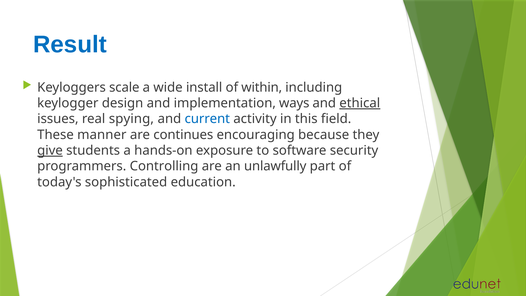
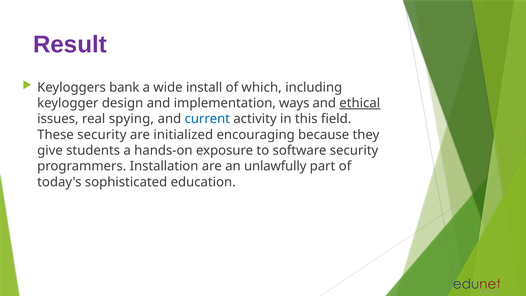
Result colour: blue -> purple
scale: scale -> bank
within: within -> which
These manner: manner -> security
continues: continues -> initialized
give underline: present -> none
Controlling: Controlling -> Installation
